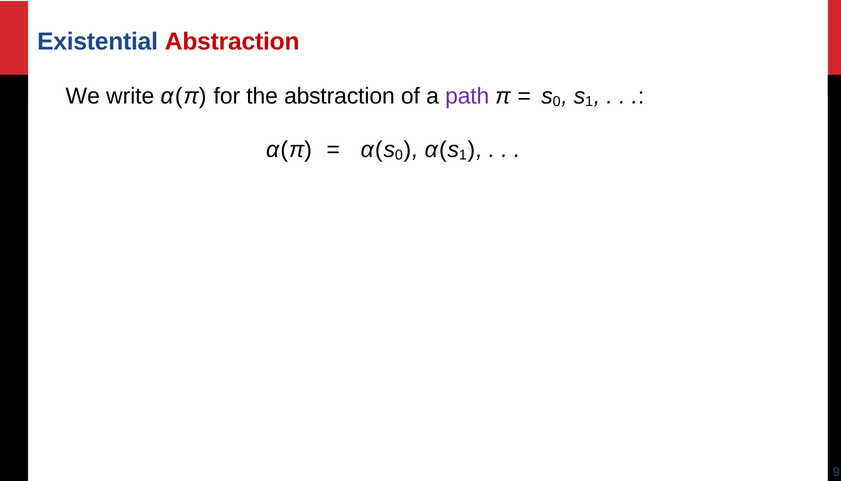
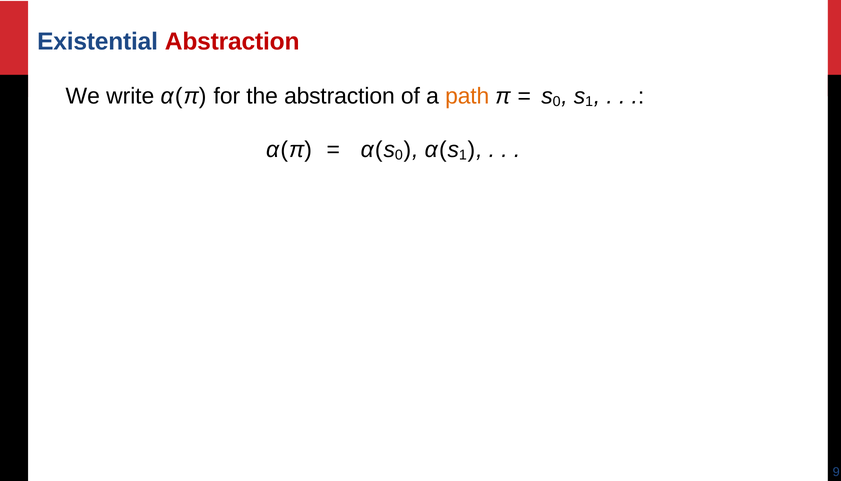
path colour: purple -> orange
